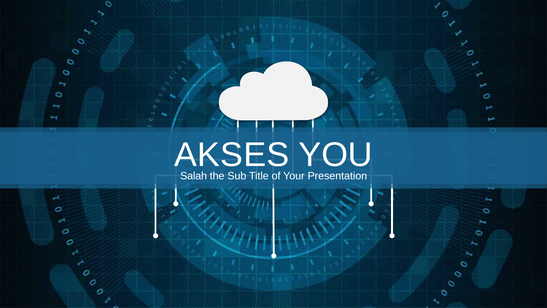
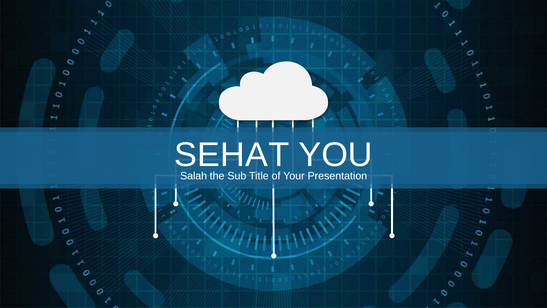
AKSES: AKSES -> SEHAT
